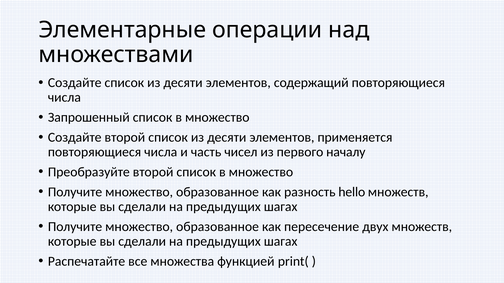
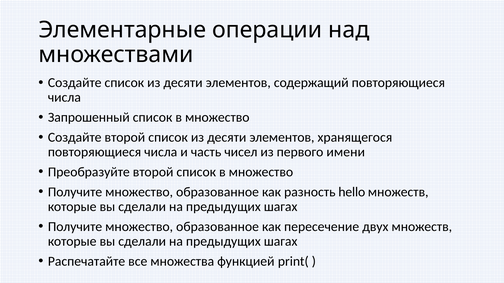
применяется: применяется -> хранящегося
началу: началу -> имени
